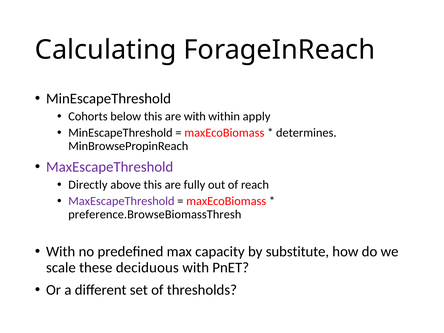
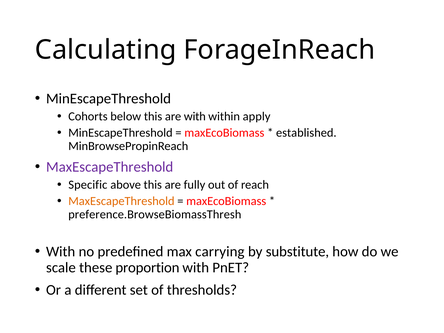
determines: determines -> established
Directly: Directly -> Specific
MaxEscapeThreshold at (121, 201) colour: purple -> orange
capacity: capacity -> carrying
deciduous: deciduous -> proportion
